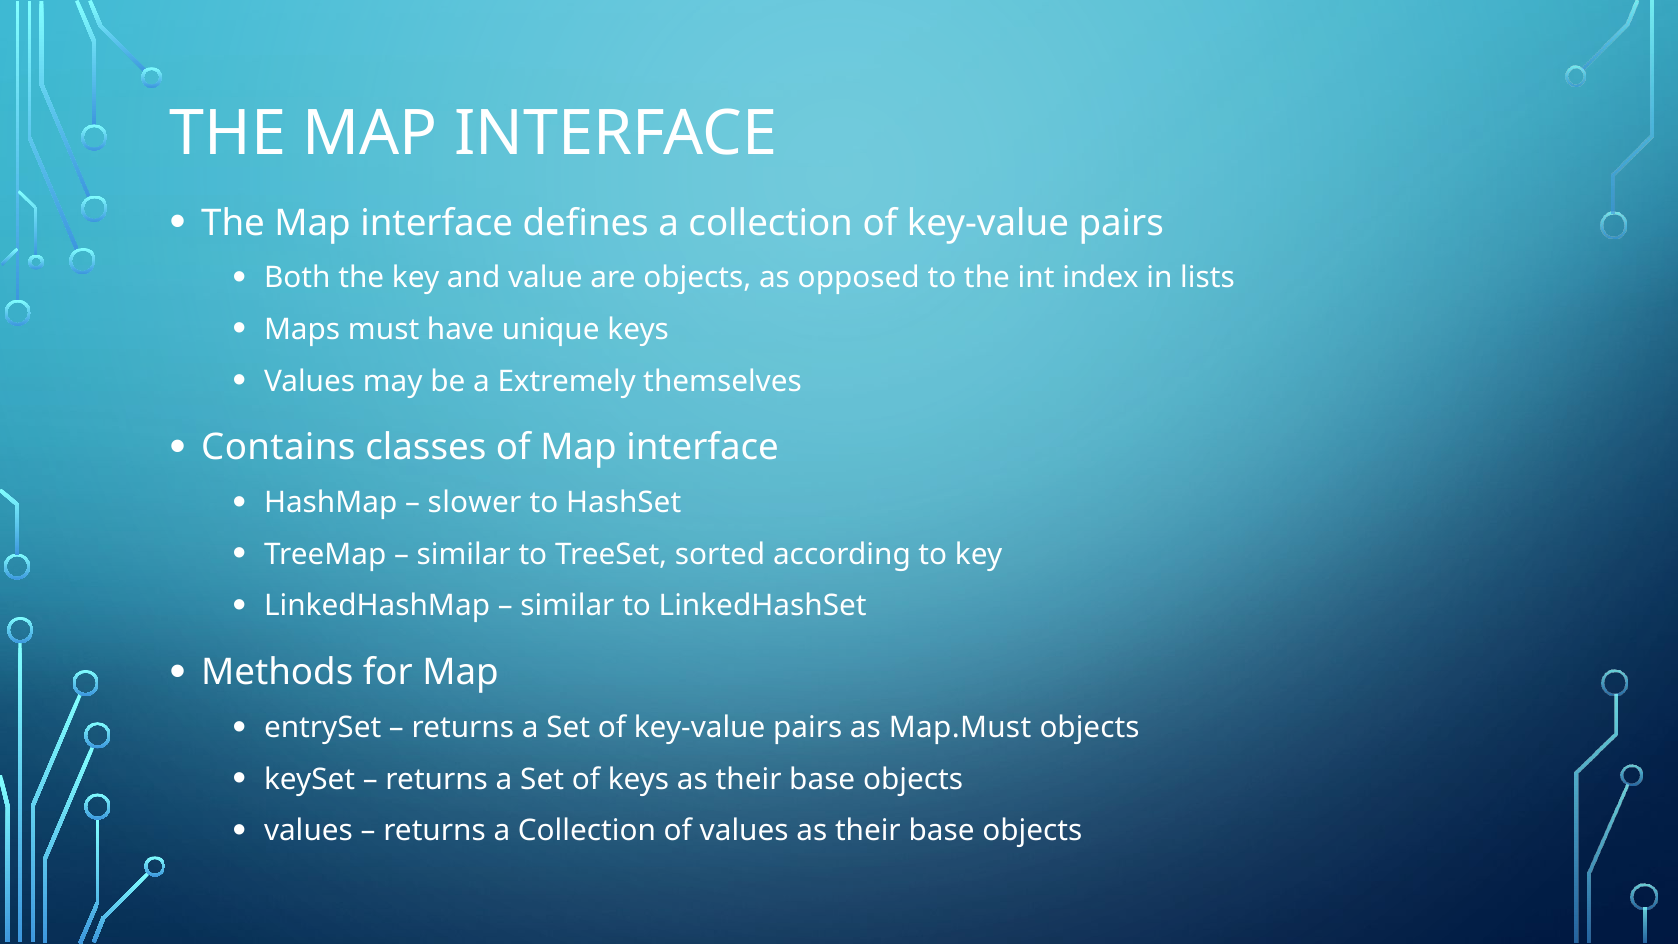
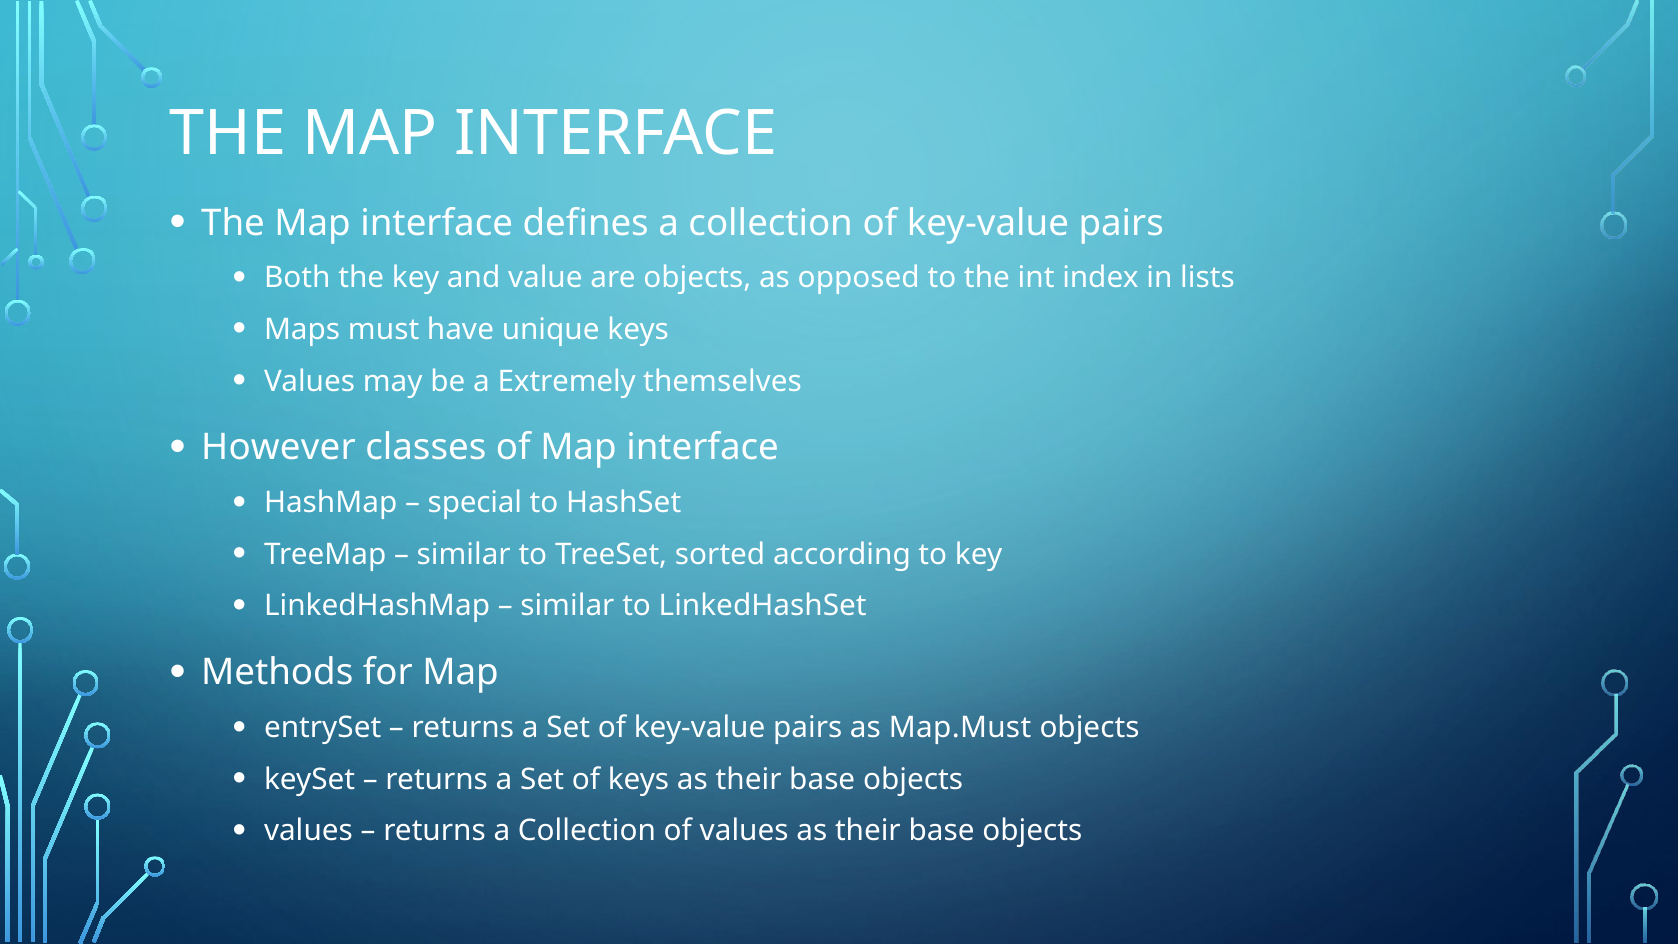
Contains: Contains -> However
slower: slower -> special
